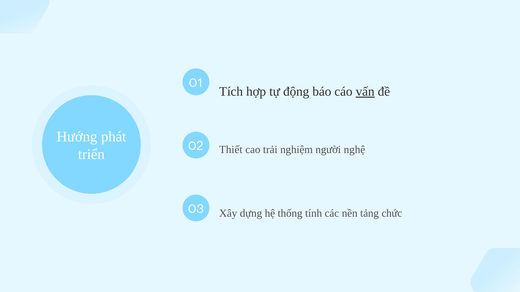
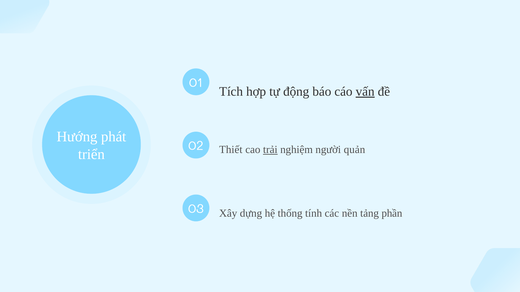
trải underline: none -> present
nghệ: nghệ -> quản
chức: chức -> phần
